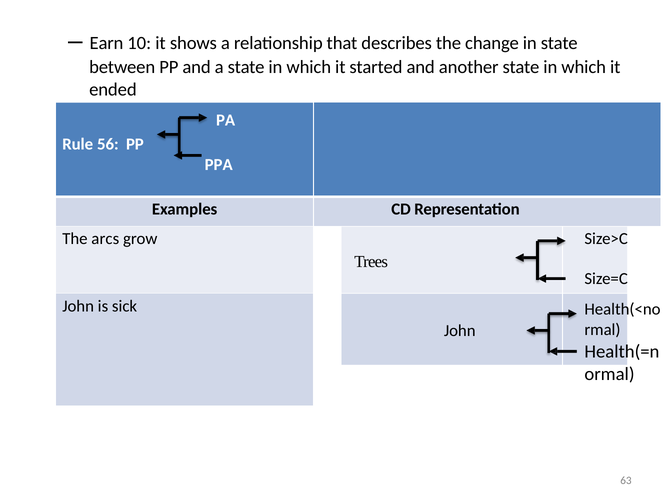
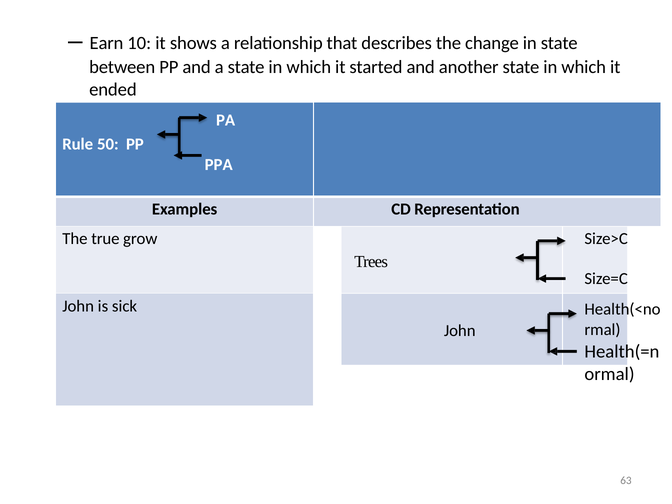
56: 56 -> 50
arcs: arcs -> true
